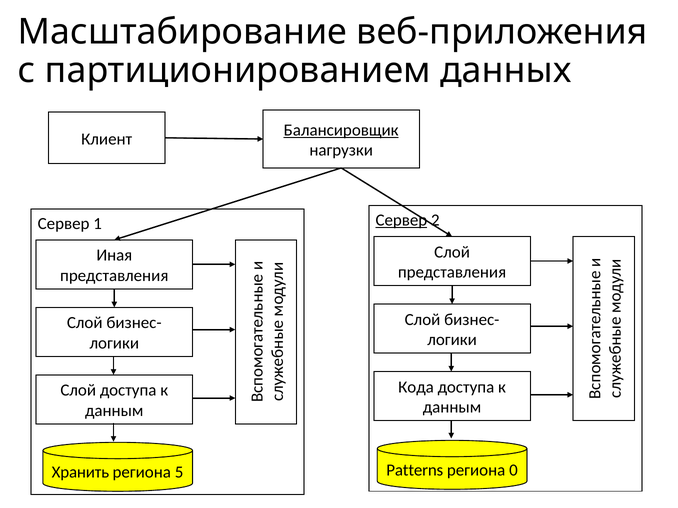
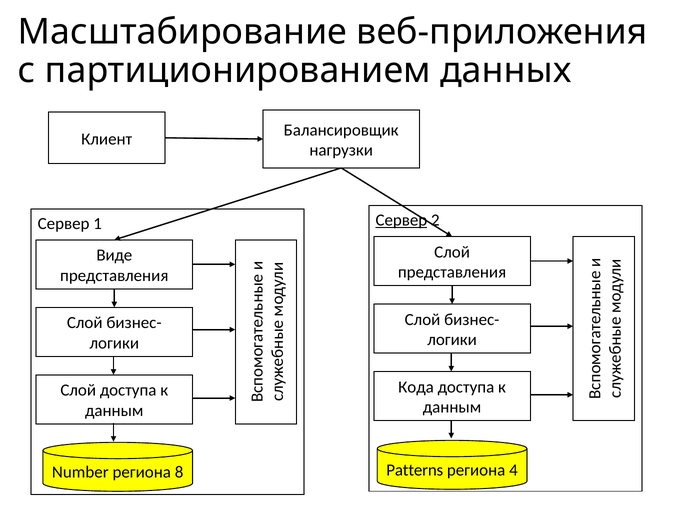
Балансировщик underline: present -> none
Иная: Иная -> Виде
0: 0 -> 4
Хранить: Хранить -> Number
5: 5 -> 8
